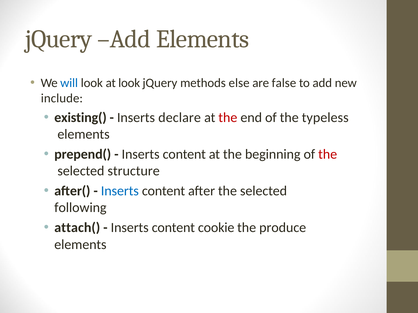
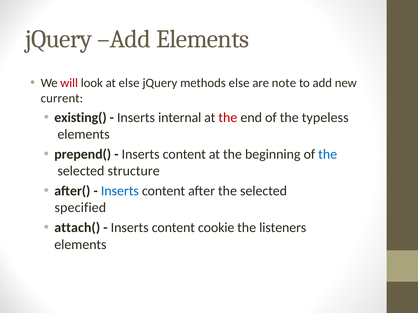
will colour: blue -> red
at look: look -> else
false: false -> note
include: include -> current
declare: declare -> internal
the at (328, 154) colour: red -> blue
following: following -> specified
produce: produce -> listeners
